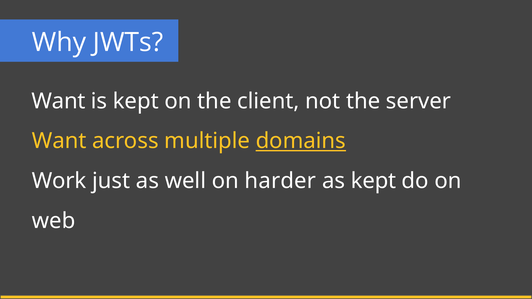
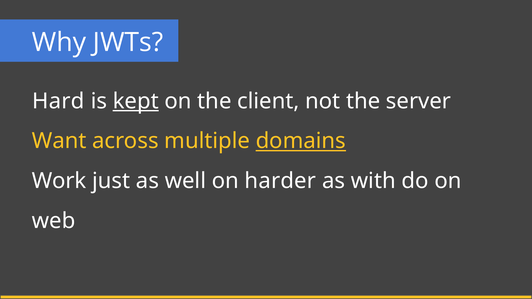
Want at (59, 101): Want -> Hard
kept at (136, 101) underline: none -> present
as kept: kept -> with
